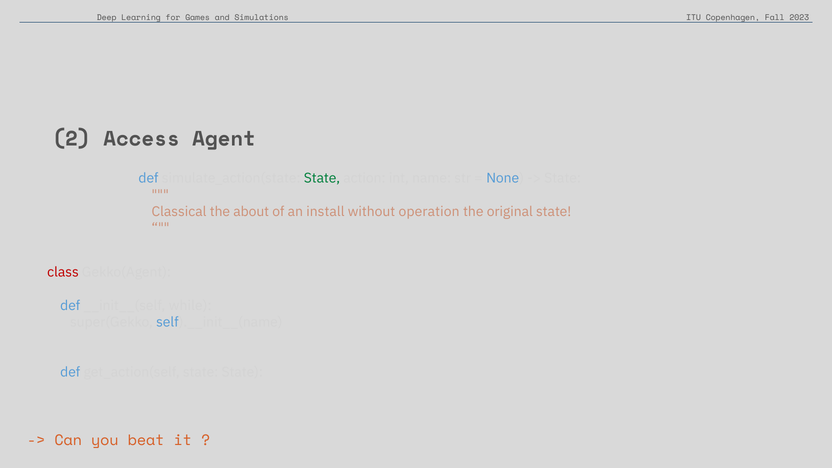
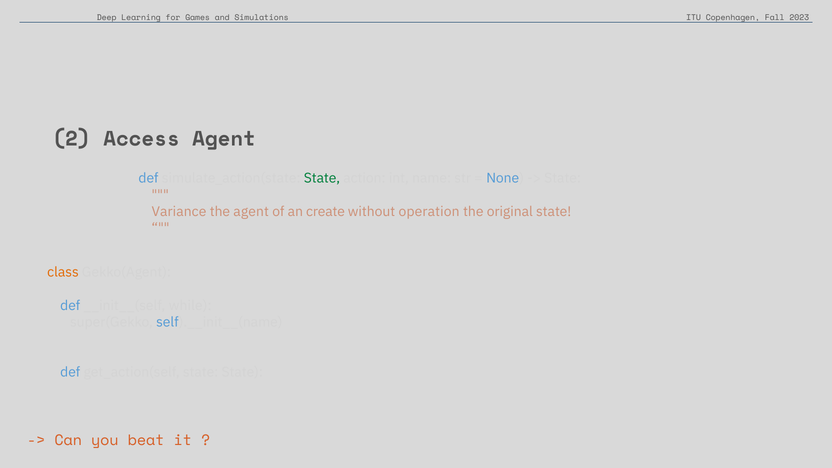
Classical: Classical -> Variance
the about: about -> agent
install: install -> create
class colour: red -> orange
